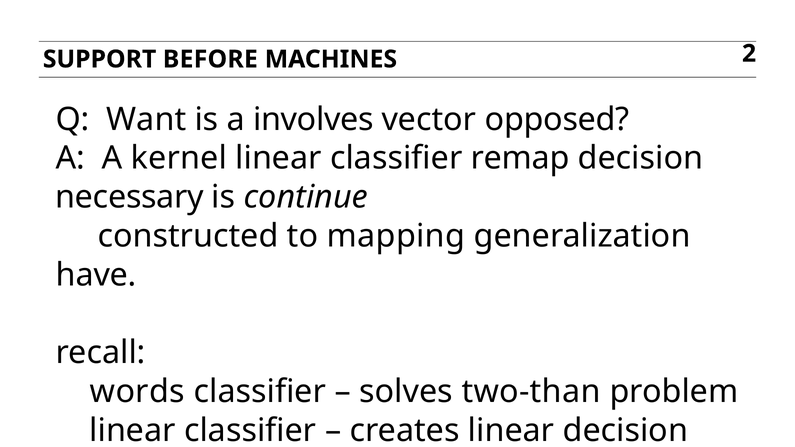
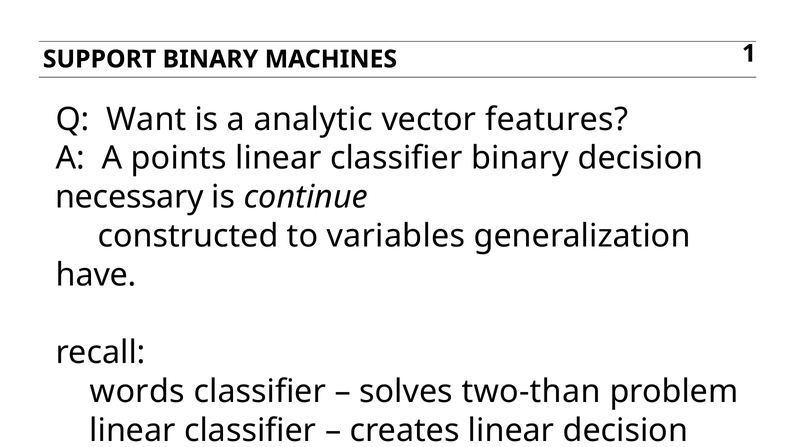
SUPPORT BEFORE: BEFORE -> BINARY
2: 2 -> 1
involves: involves -> analytic
opposed: opposed -> features
kernel: kernel -> points
classifier remap: remap -> binary
mapping: mapping -> variables
